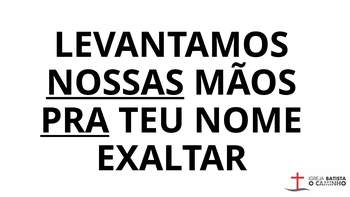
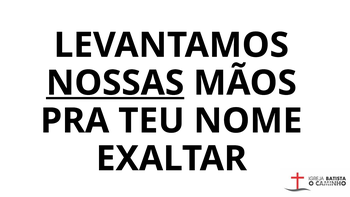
PRA underline: present -> none
